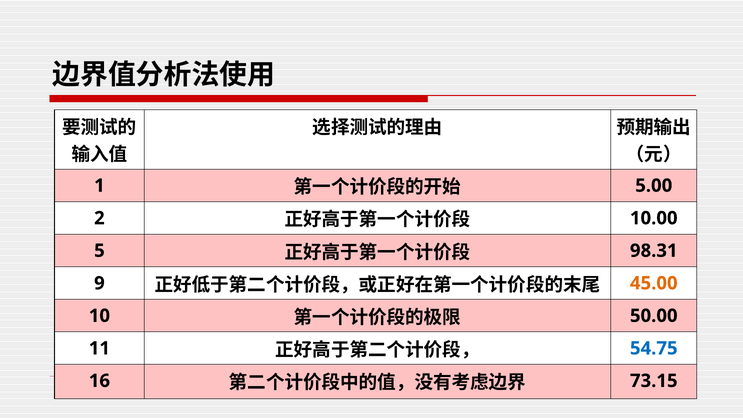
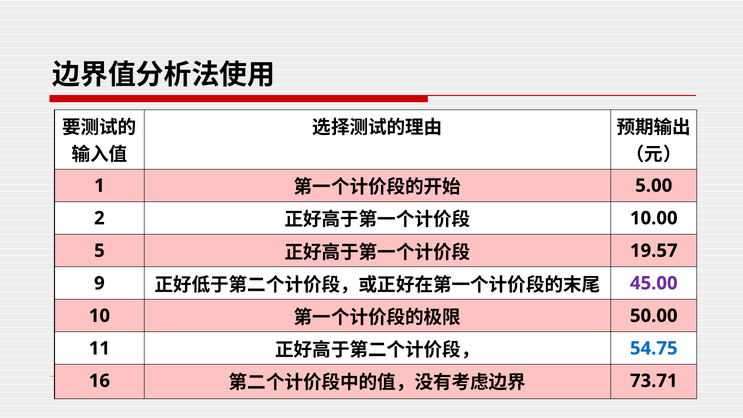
98.31: 98.31 -> 19.57
45.00 colour: orange -> purple
73.15: 73.15 -> 73.71
